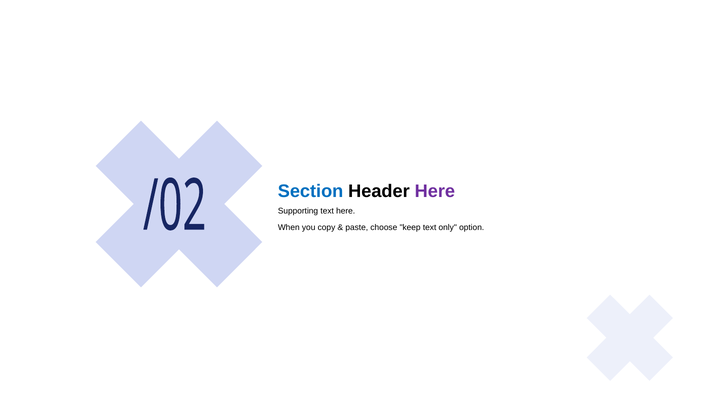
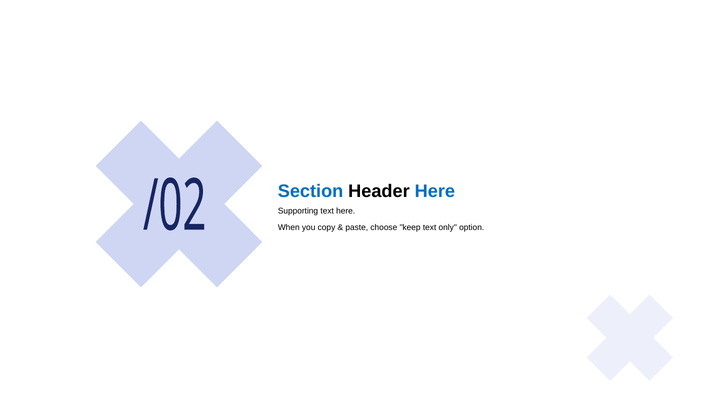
Here at (435, 191) colour: purple -> blue
